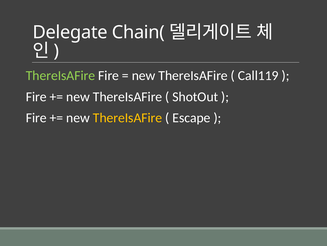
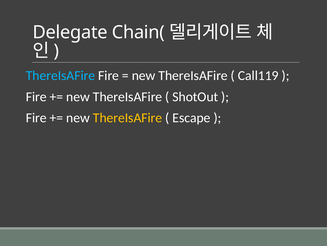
ThereIsAFire at (60, 75) colour: light green -> light blue
